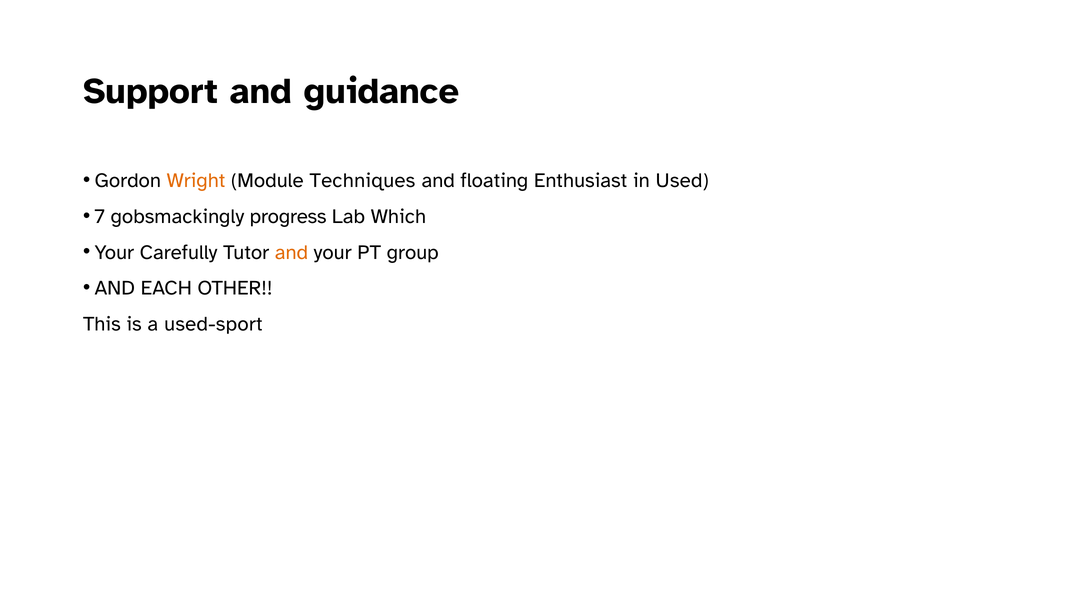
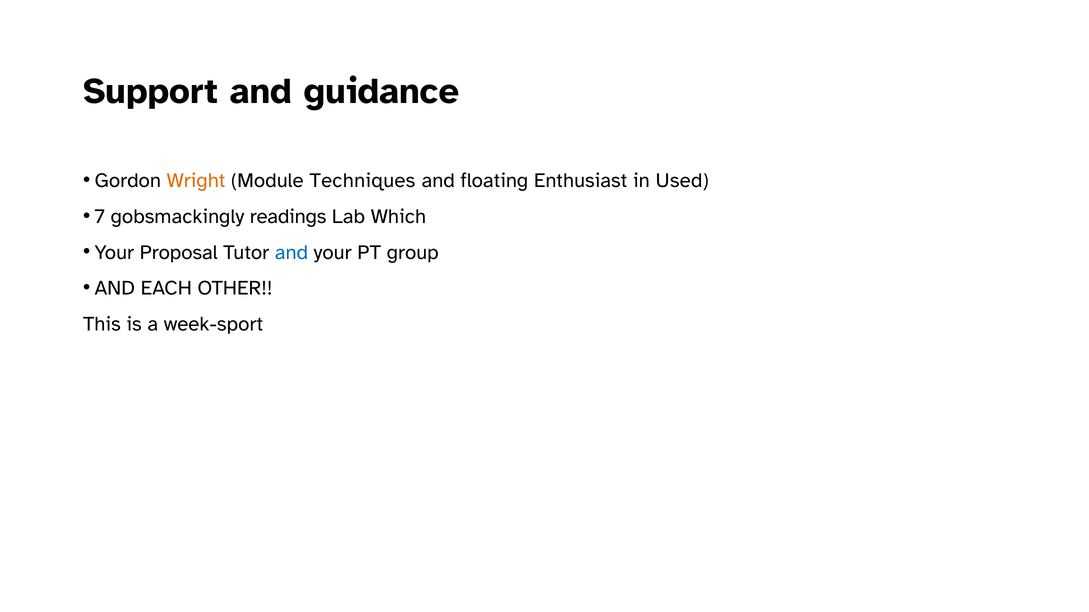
progress: progress -> readings
Carefully: Carefully -> Proposal
and at (291, 253) colour: orange -> blue
used-sport: used-sport -> week-sport
